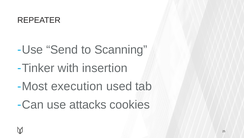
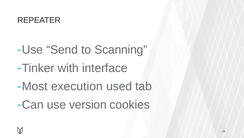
insertion: insertion -> interface
attacks: attacks -> version
